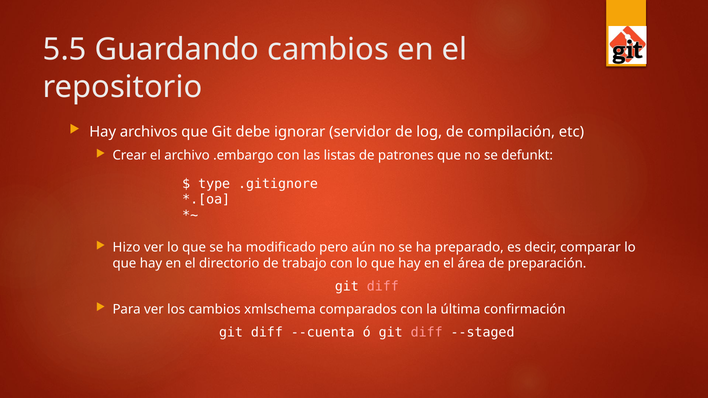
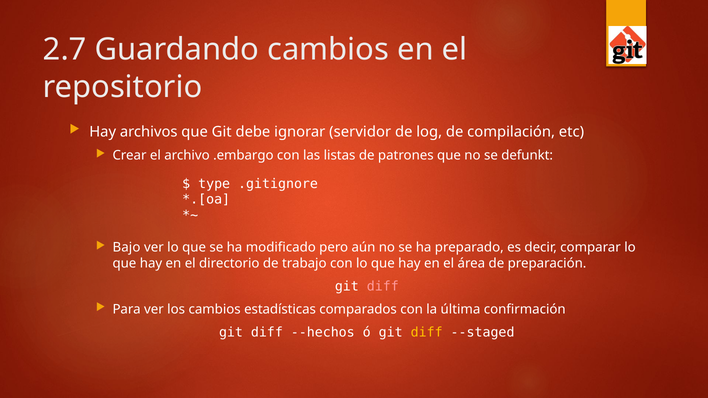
5.5: 5.5 -> 2.7
Hizo: Hizo -> Bajo
xmlschema: xmlschema -> estadísticas
--cuenta: --cuenta -> --hechos
diff at (427, 333) colour: pink -> yellow
